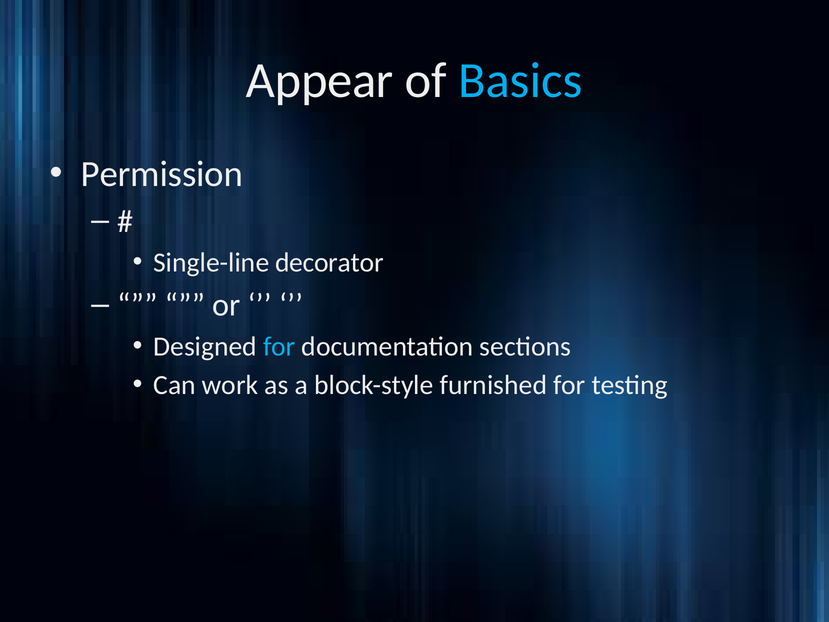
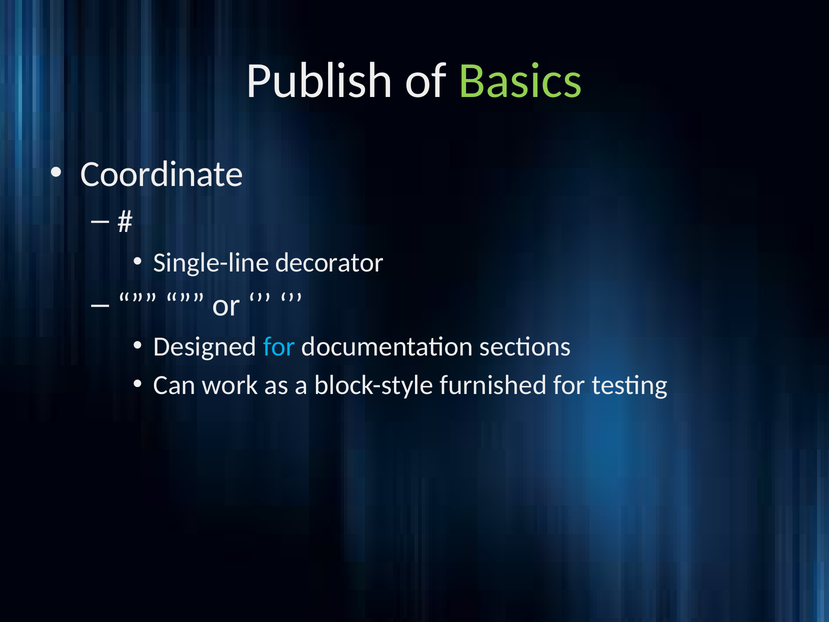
Appear: Appear -> Publish
Basics colour: light blue -> light green
Permission: Permission -> Coordinate
